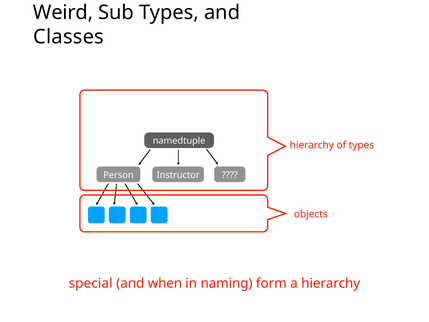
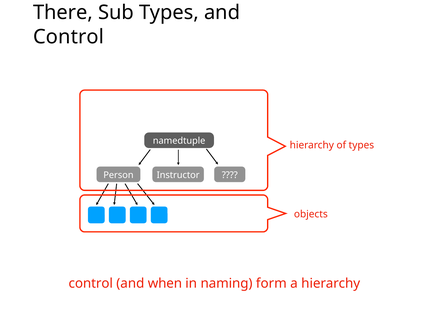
Weird: Weird -> There
Classes at (69, 37): Classes -> Control
special at (91, 283): special -> control
